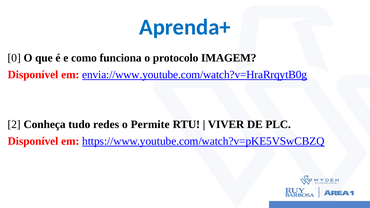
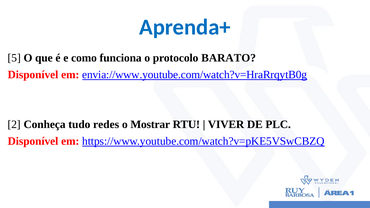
0: 0 -> 5
IMAGEM: IMAGEM -> BARATO
Permite: Permite -> Mostrar
